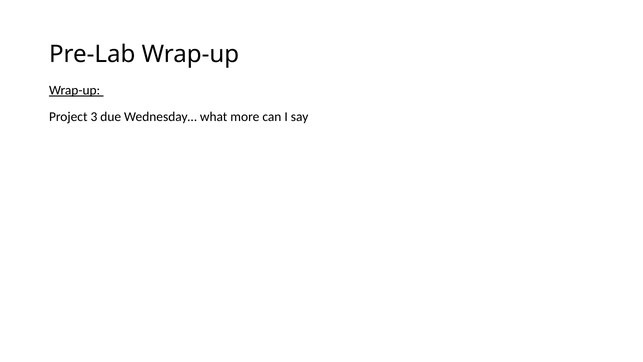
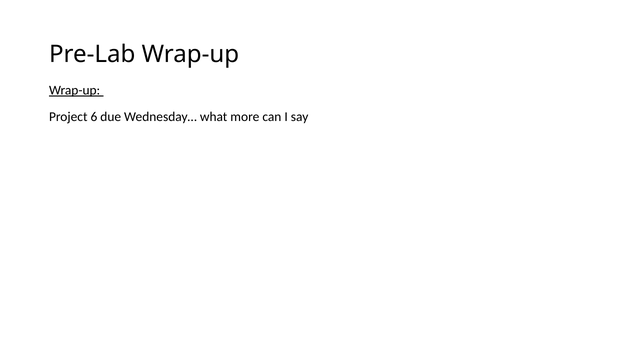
3: 3 -> 6
